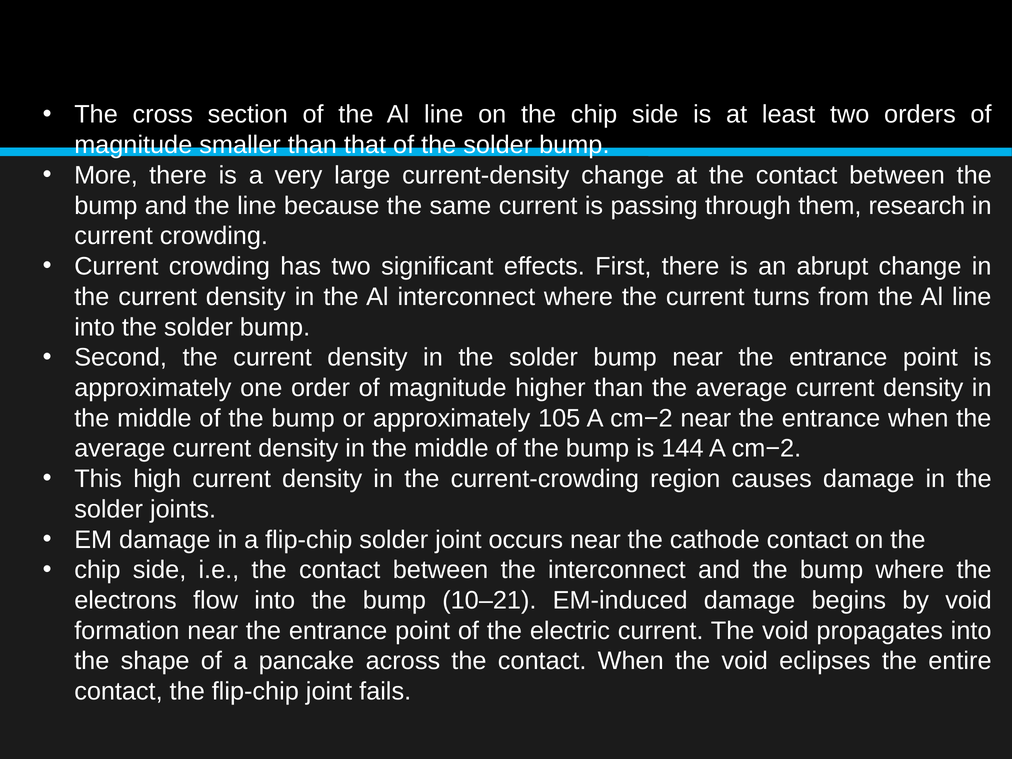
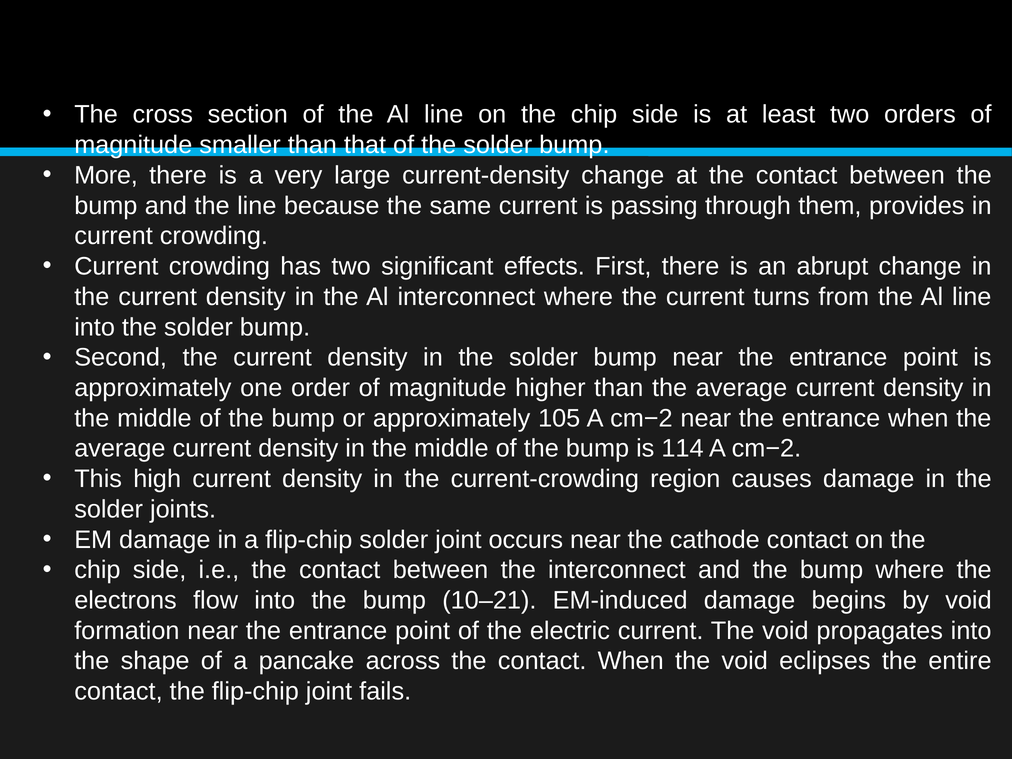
research: research -> provides
144: 144 -> 114
